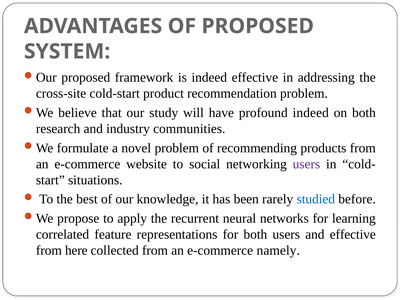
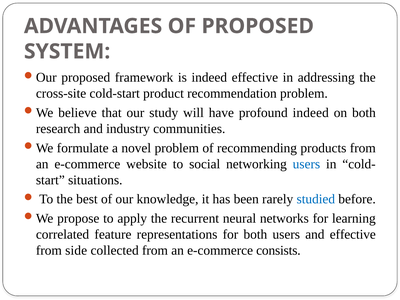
users at (306, 164) colour: purple -> blue
here: here -> side
namely: namely -> consists
